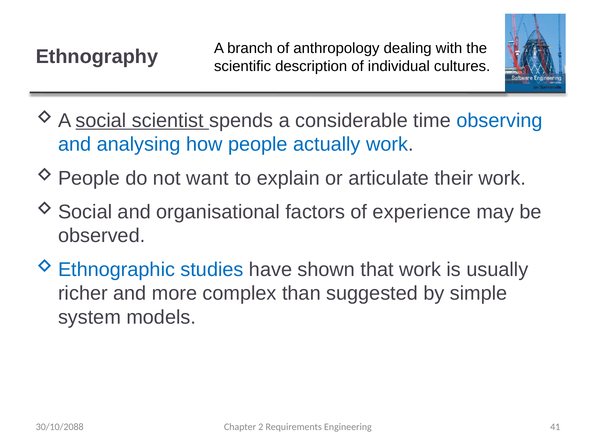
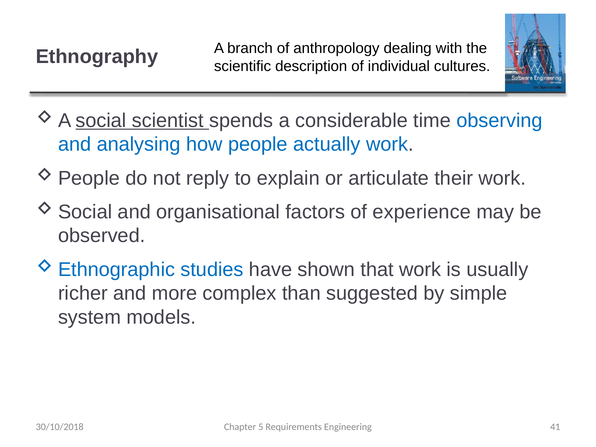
want: want -> reply
30/10/2088: 30/10/2088 -> 30/10/2018
2: 2 -> 5
